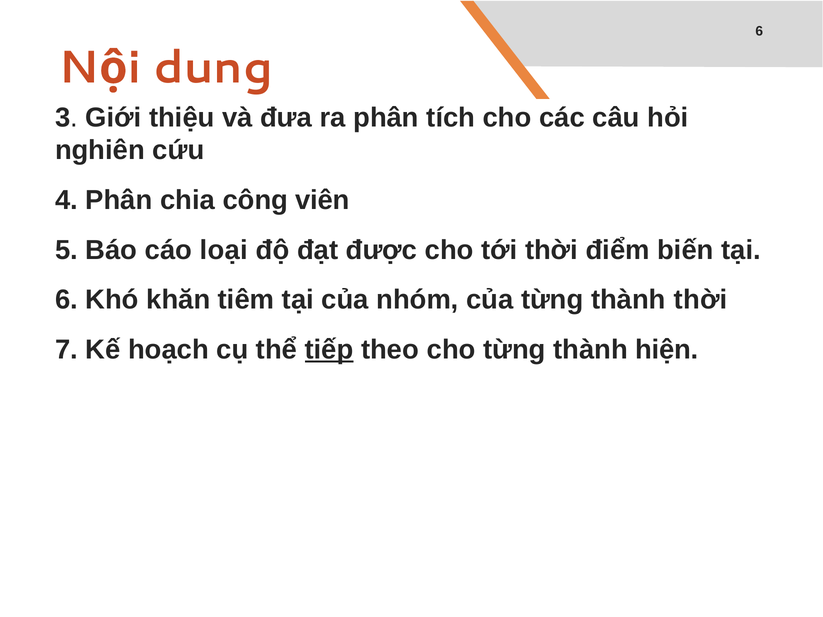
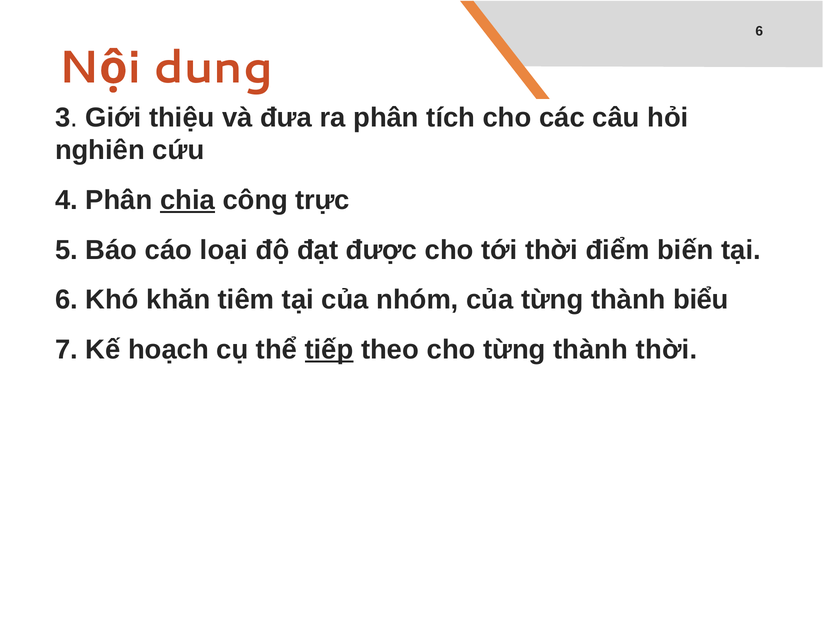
chia underline: none -> present
viên: viên -> trực
thành thời: thời -> biểu
thành hiện: hiện -> thời
